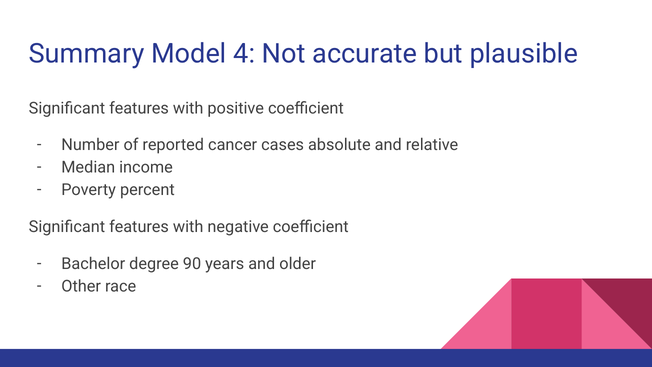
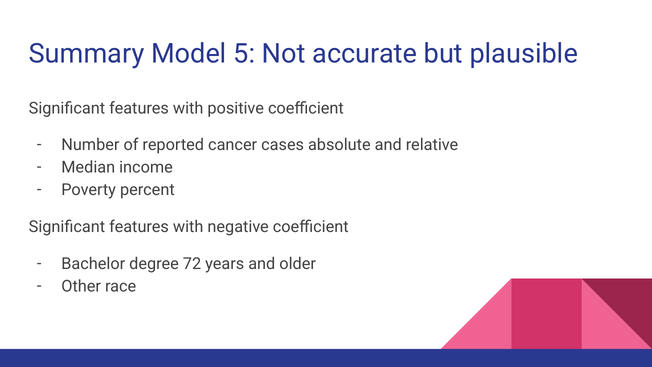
4: 4 -> 5
90: 90 -> 72
